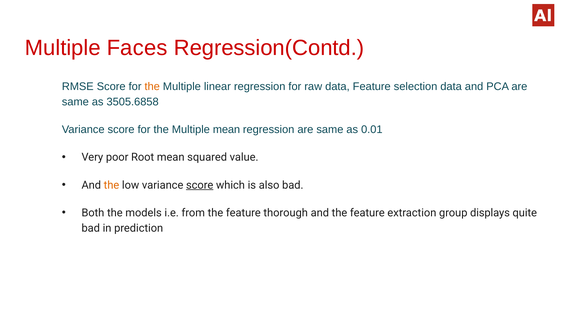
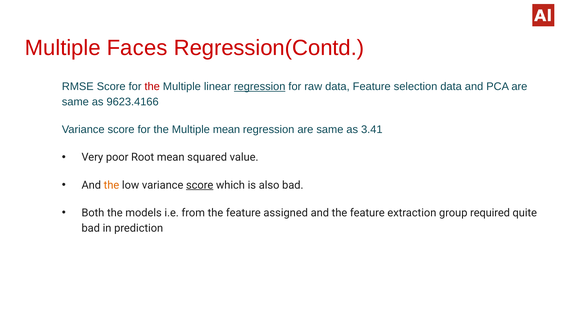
the at (152, 86) colour: orange -> red
regression at (260, 86) underline: none -> present
3505.6858: 3505.6858 -> 9623.4166
0.01: 0.01 -> 3.41
thorough: thorough -> assigned
displays: displays -> required
